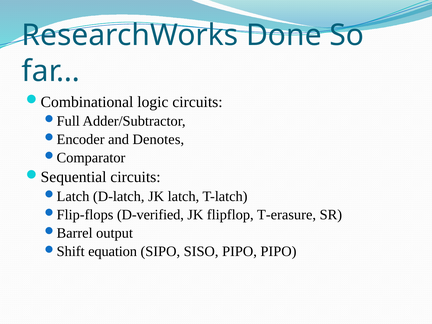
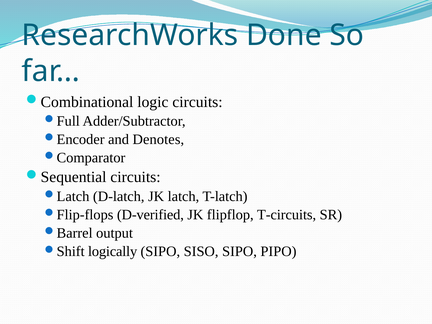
T-erasure: T-erasure -> T-circuits
equation: equation -> logically
SISO PIPO: PIPO -> SIPO
